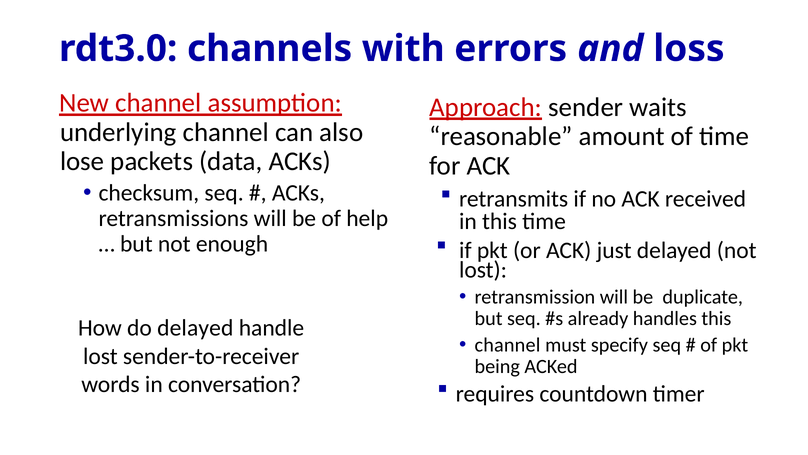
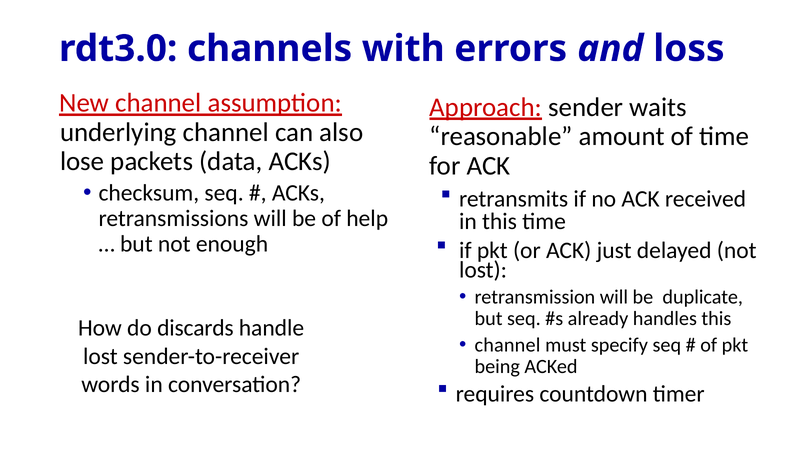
do delayed: delayed -> discards
